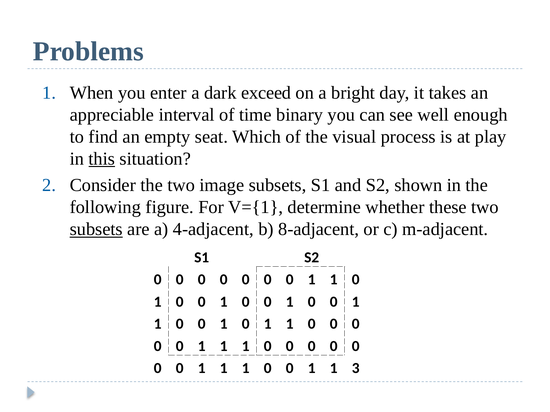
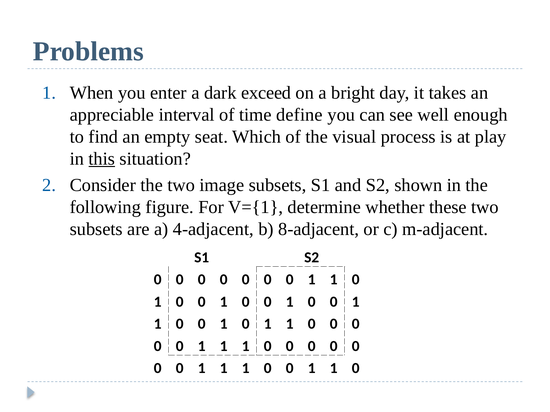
binary: binary -> define
subsets at (96, 229) underline: present -> none
3 at (356, 369): 3 -> 0
